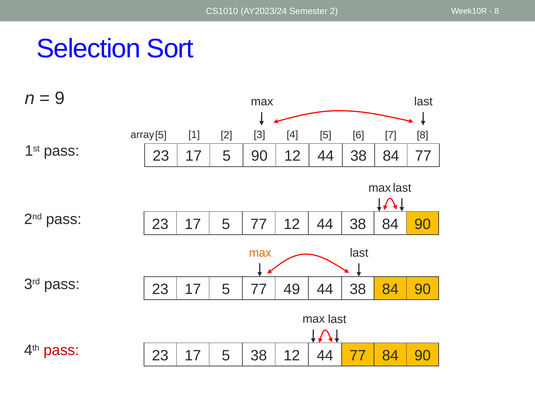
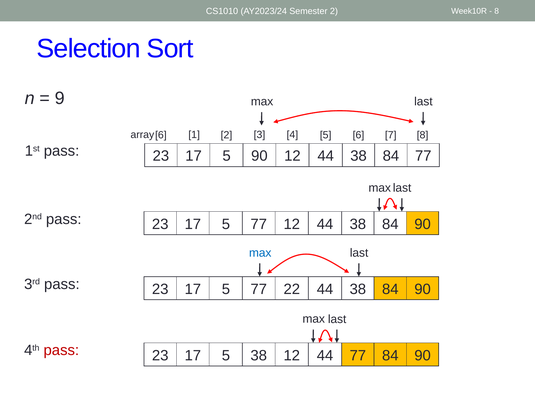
5 at (161, 135): 5 -> 6
max at (260, 252) colour: orange -> blue
49: 49 -> 22
